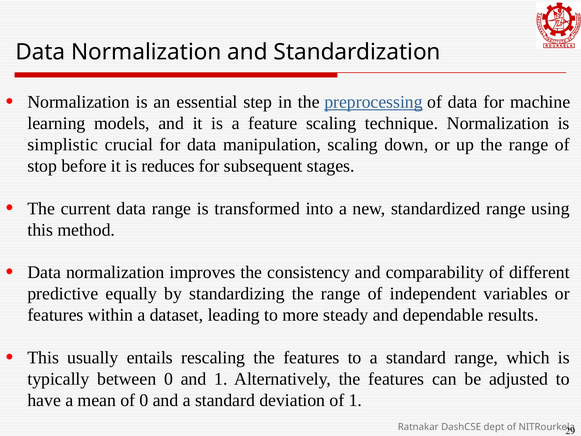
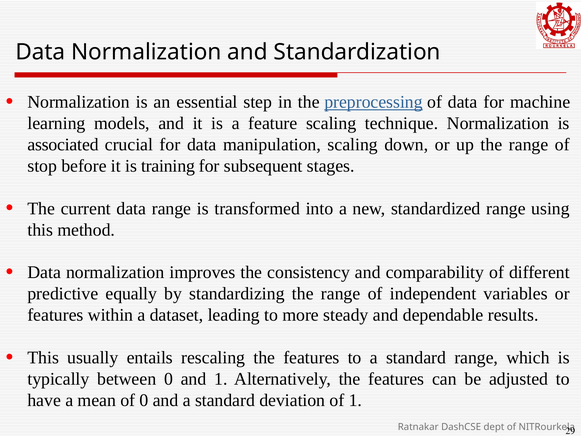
simplistic: simplistic -> associated
reduces: reduces -> training
